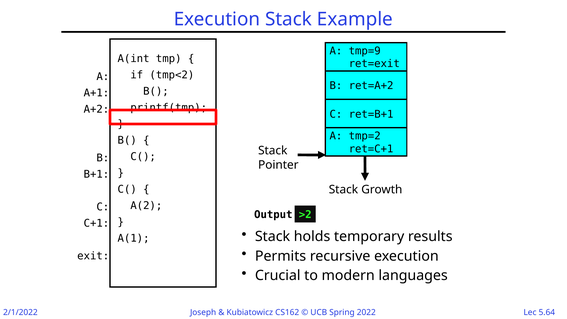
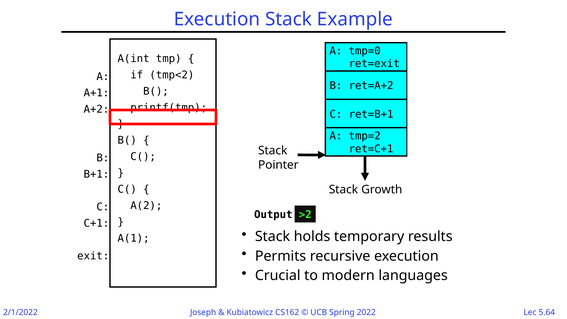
tmp=9: tmp=9 -> tmp=0
